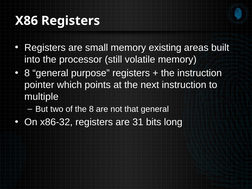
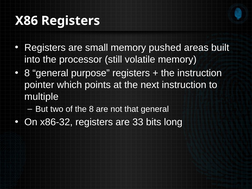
existing: existing -> pushed
31: 31 -> 33
